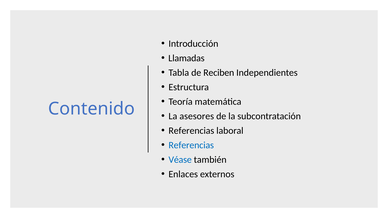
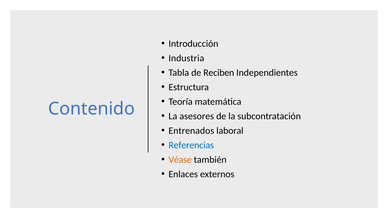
Llamadas: Llamadas -> Industria
Referencias at (191, 131): Referencias -> Entrenados
Véase colour: blue -> orange
